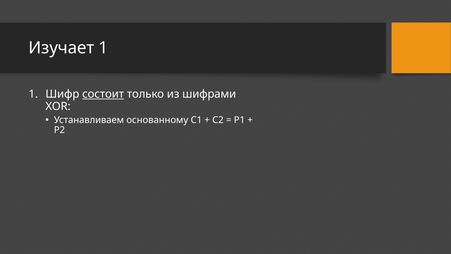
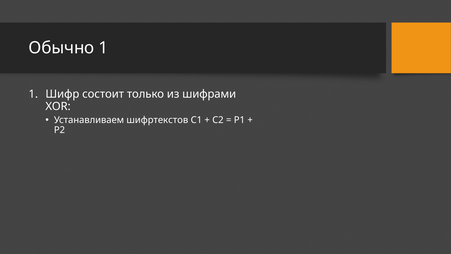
Изучает: Изучает -> Обычно
состоит underline: present -> none
основанному: основанному -> шифртекстов
